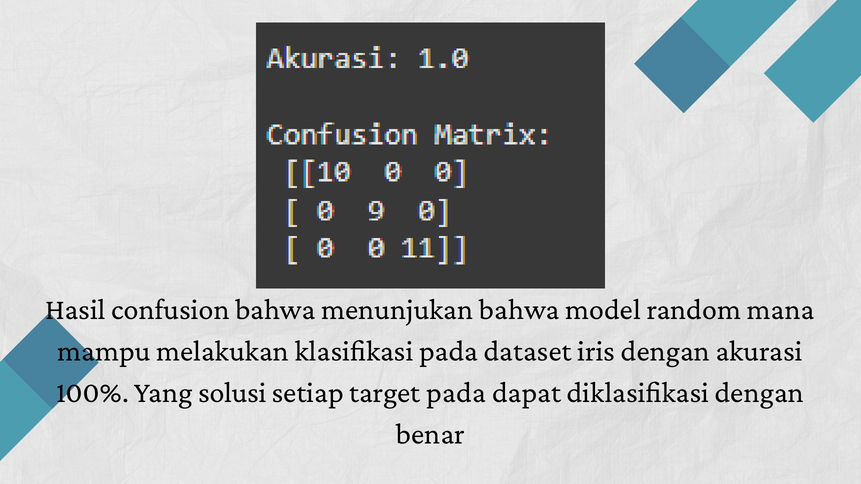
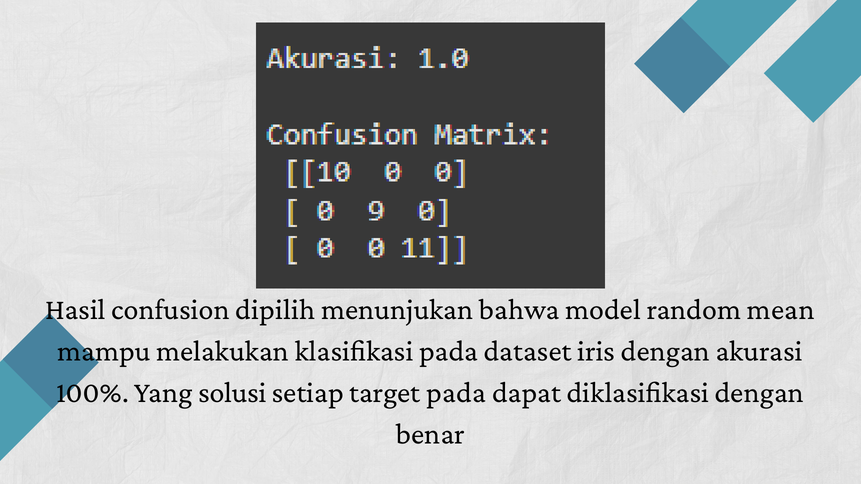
confusion bahwa: bahwa -> dipilih
mana: mana -> mean
